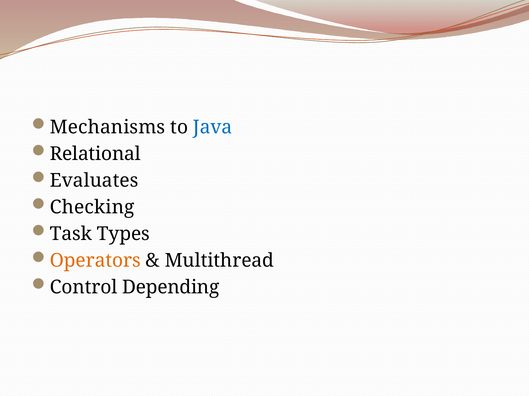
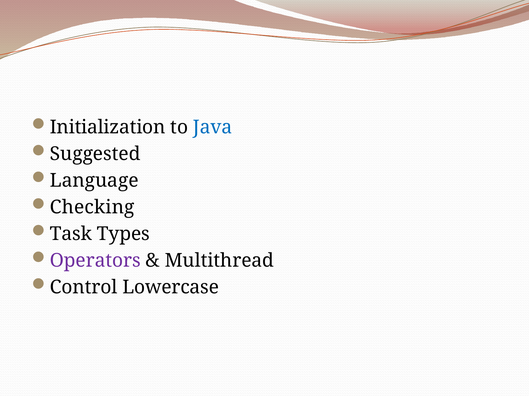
Mechanisms: Mechanisms -> Initialization
Relational: Relational -> Suggested
Evaluates: Evaluates -> Language
Operators colour: orange -> purple
Depending: Depending -> Lowercase
